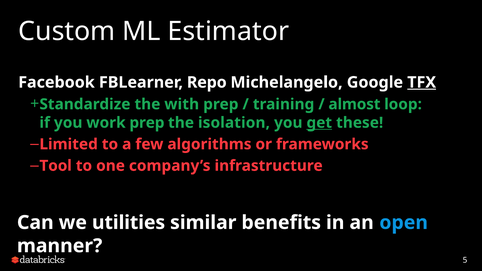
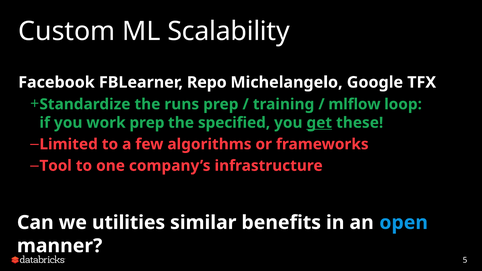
Estimator: Estimator -> Scalability
TFX underline: present -> none
with: with -> runs
almost: almost -> mlflow
isolation: isolation -> specified
